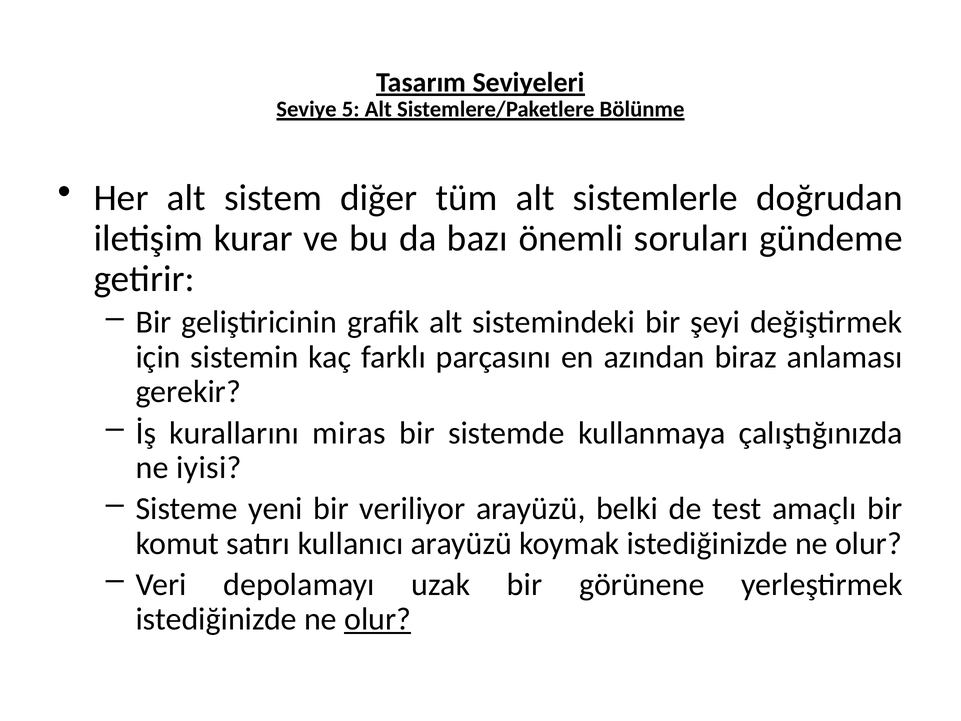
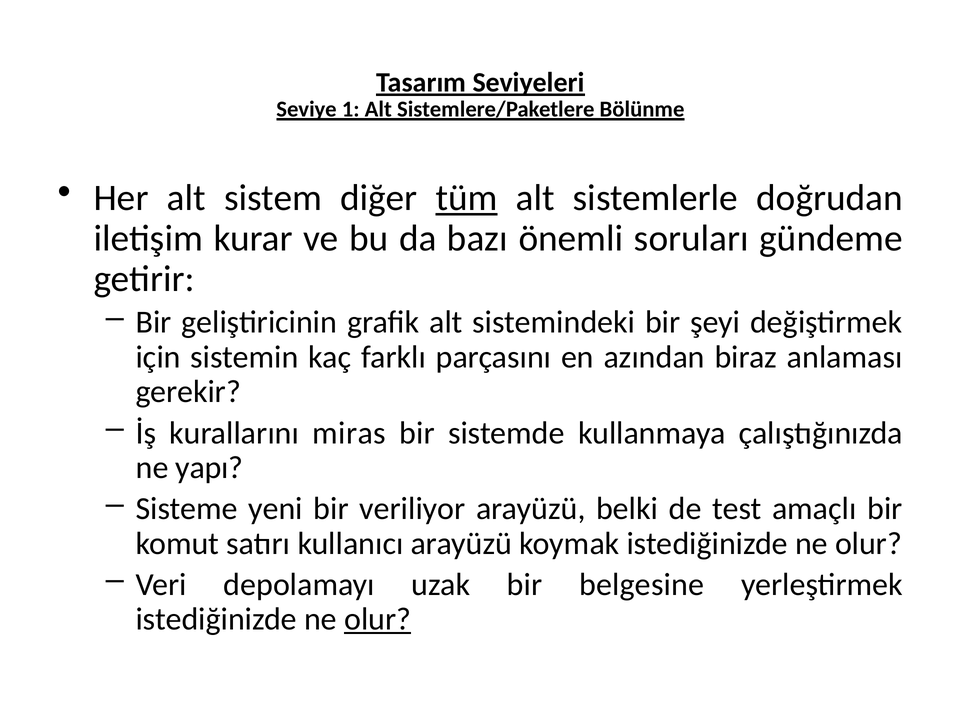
5: 5 -> 1
tüm underline: none -> present
iyisi: iyisi -> yapı
görünene: görünene -> belgesine
